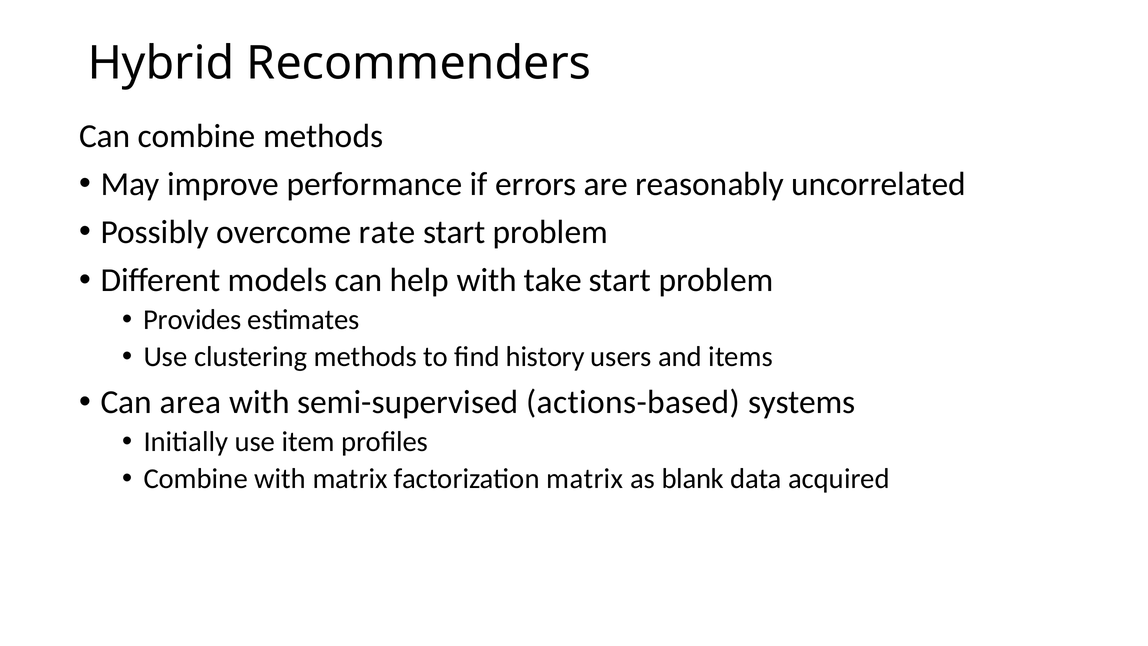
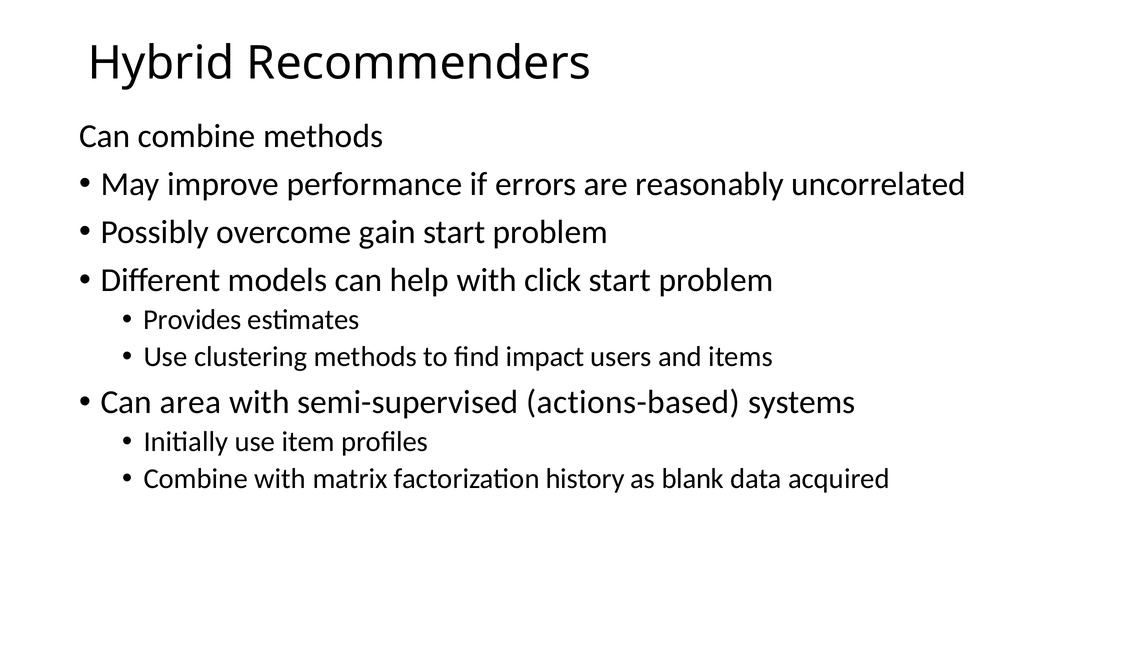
rate: rate -> gain
take: take -> click
history: history -> impact
factorization matrix: matrix -> history
